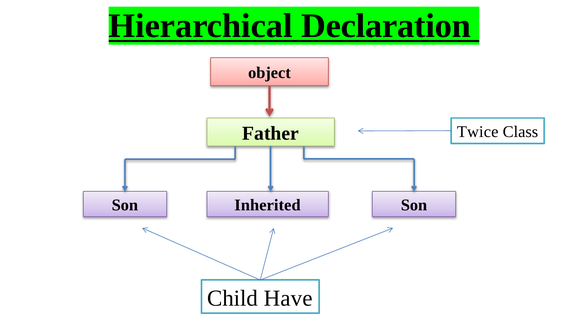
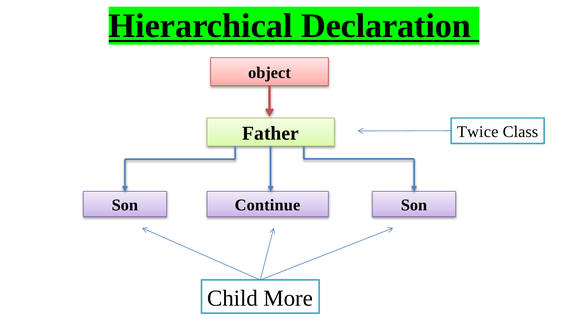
Inherited: Inherited -> Continue
Have: Have -> More
